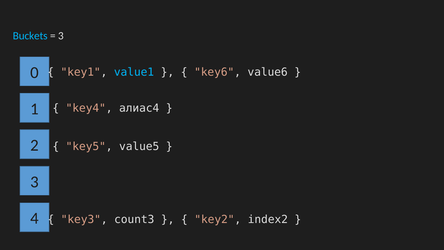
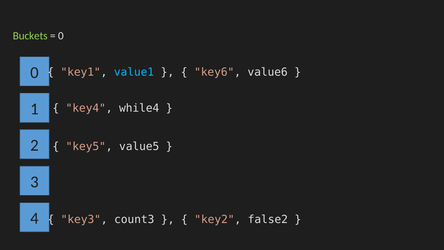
Buckets colour: light blue -> light green
3 at (61, 36): 3 -> 0
алиас4: алиас4 -> while4
index2: index2 -> false2
